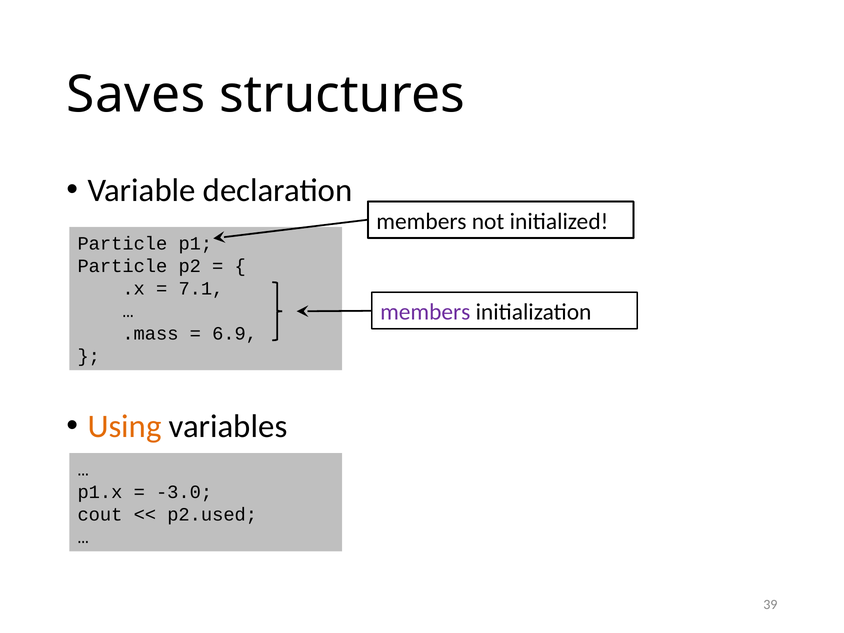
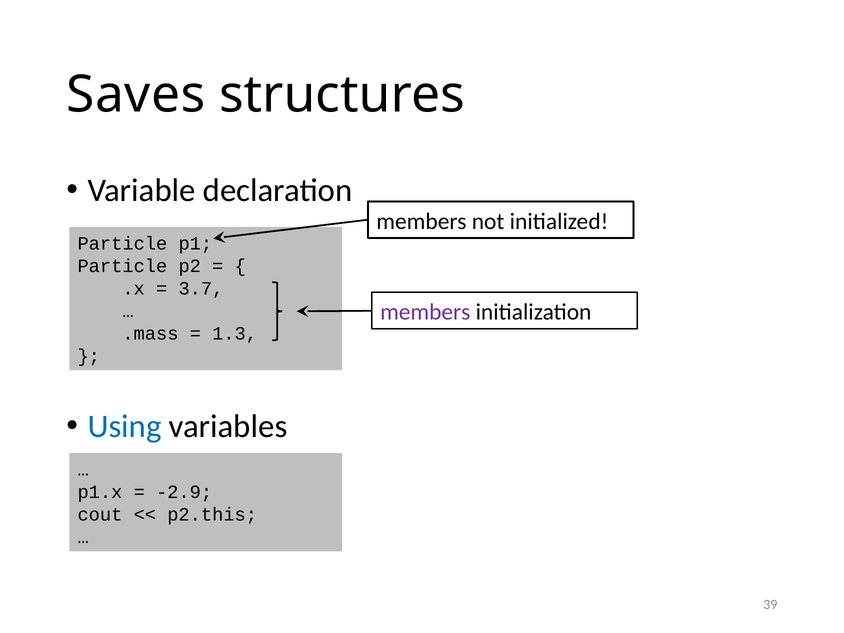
7.1: 7.1 -> 3.7
6.9: 6.9 -> 1.3
Using colour: orange -> blue
-3.0: -3.0 -> -2.9
p2.used: p2.used -> p2.this
